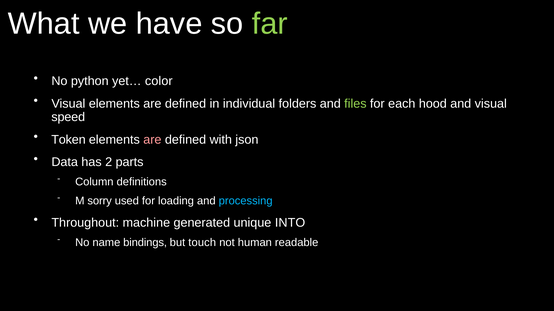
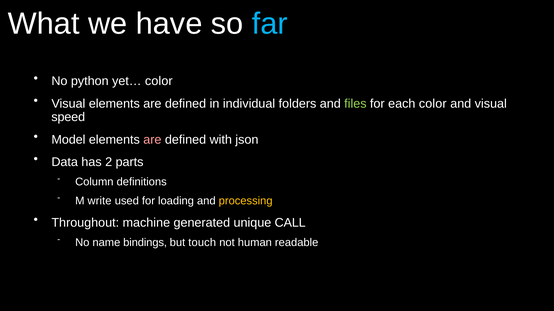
far colour: light green -> light blue
each hood: hood -> color
Token: Token -> Model
sorry: sorry -> write
processing colour: light blue -> yellow
INTO: INTO -> CALL
